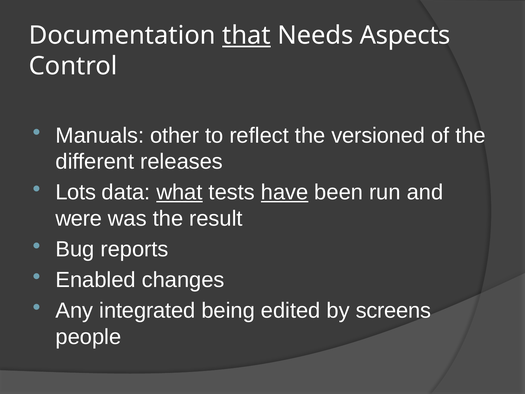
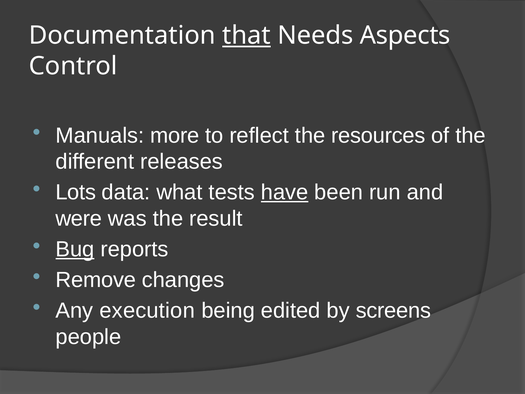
other: other -> more
versioned: versioned -> resources
what underline: present -> none
Bug underline: none -> present
Enabled: Enabled -> Remove
integrated: integrated -> execution
